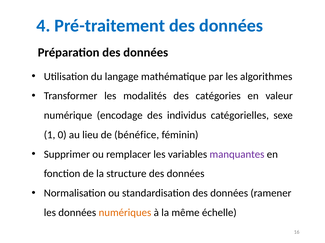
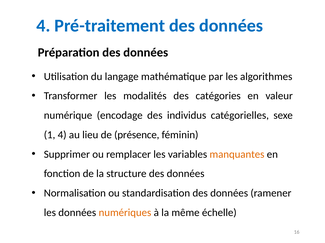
1 0: 0 -> 4
bénéfice: bénéfice -> présence
manquantes colour: purple -> orange
